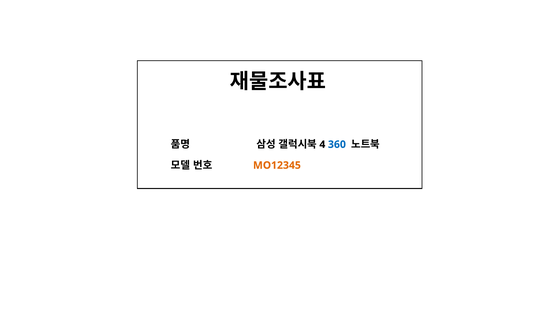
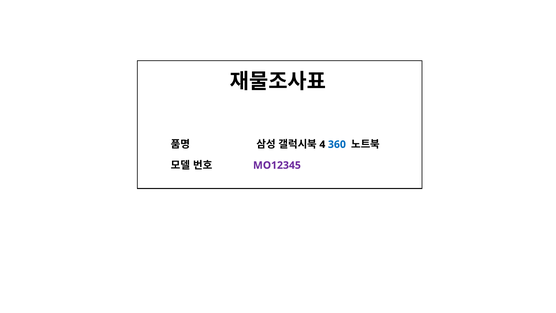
MO12345 colour: orange -> purple
